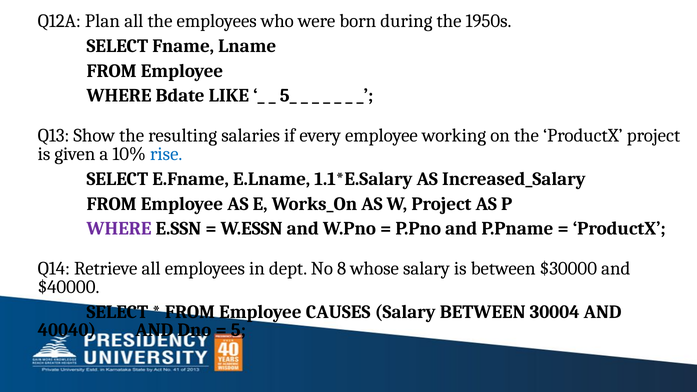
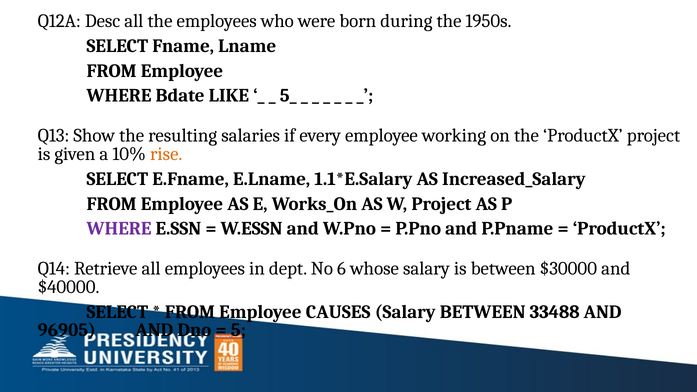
Plan: Plan -> Desc
rise colour: blue -> orange
8: 8 -> 6
30004: 30004 -> 33488
40040: 40040 -> 96905
